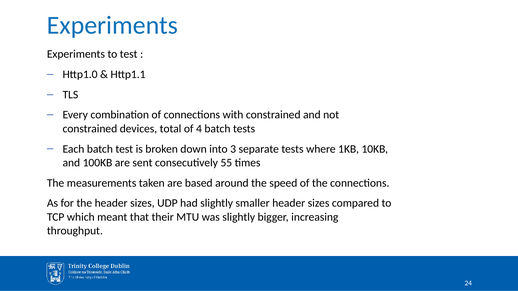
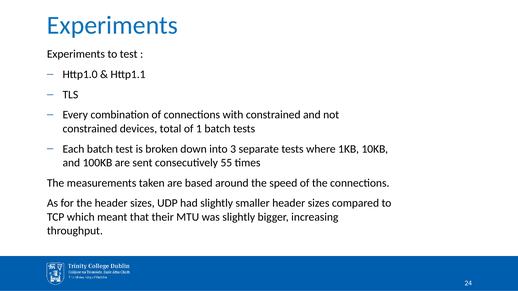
4: 4 -> 1
